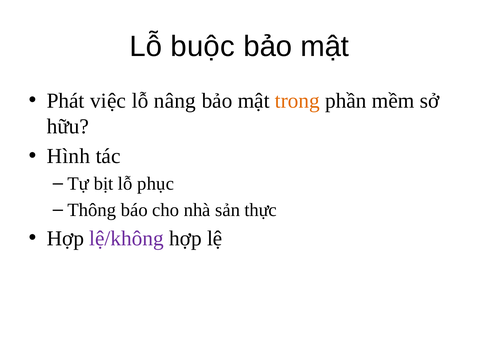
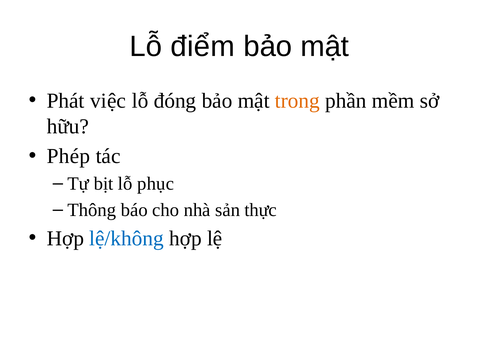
buộc: buộc -> điểm
nâng: nâng -> đóng
Hình: Hình -> Phép
lệ/không colour: purple -> blue
